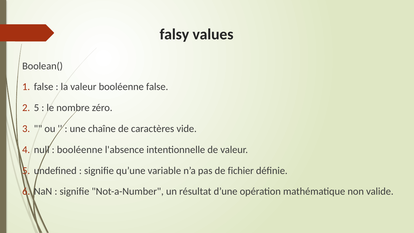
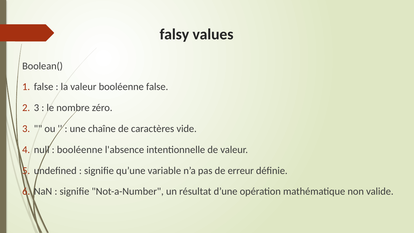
5 at (36, 108): 5 -> 3
fichier: fichier -> erreur
